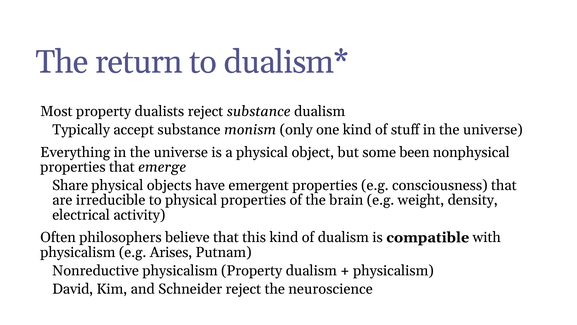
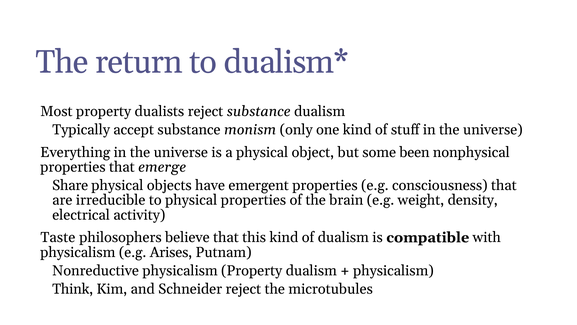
Often: Often -> Taste
David: David -> Think
neuroscience: neuroscience -> microtubules
